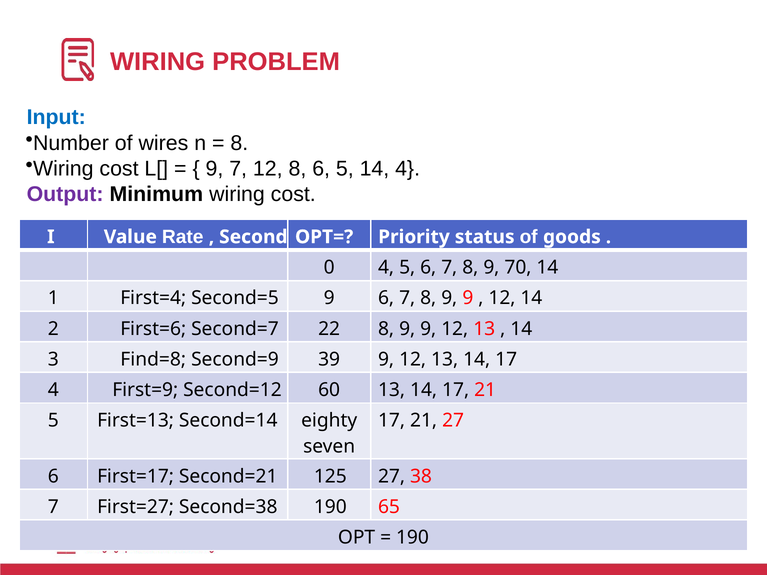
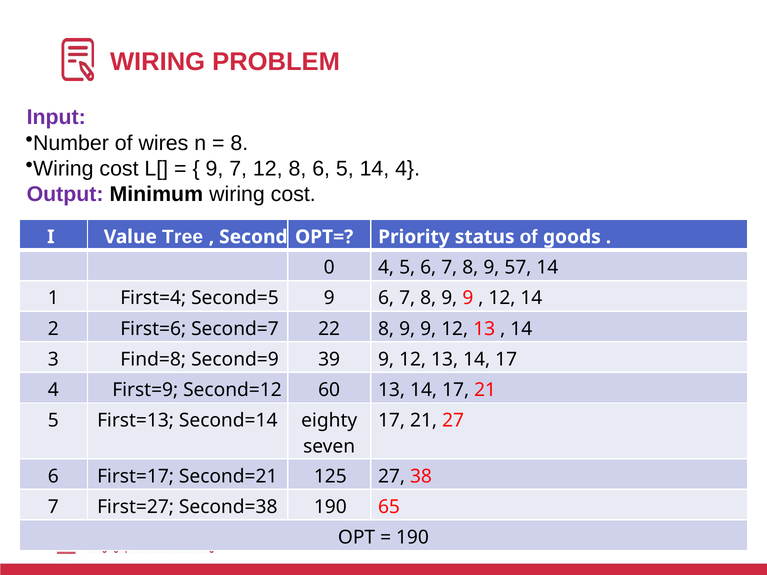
Input colour: blue -> purple
Rate: Rate -> Tree
70: 70 -> 57
